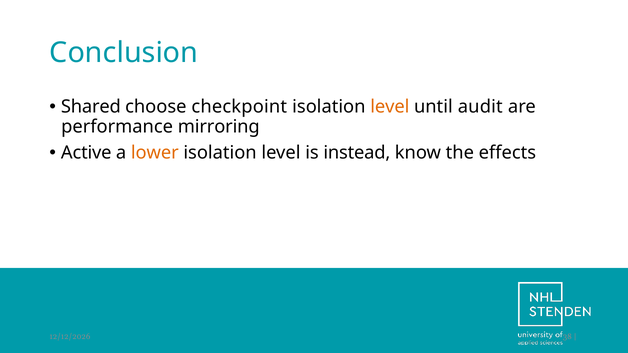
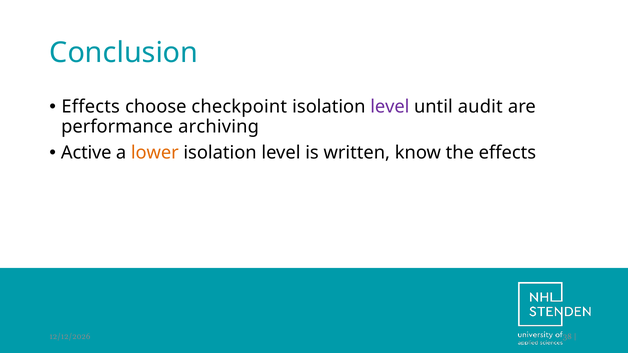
Shared at (91, 107): Shared -> Effects
level at (390, 107) colour: orange -> purple
mirroring: mirroring -> archiving
instead: instead -> written
